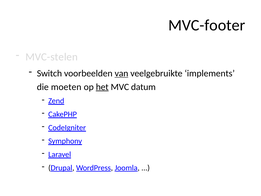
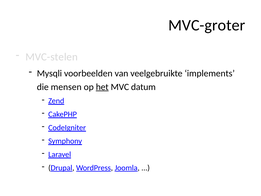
MVC-footer: MVC-footer -> MVC-groter
Switch: Switch -> Mysqli
van underline: present -> none
moeten: moeten -> mensen
